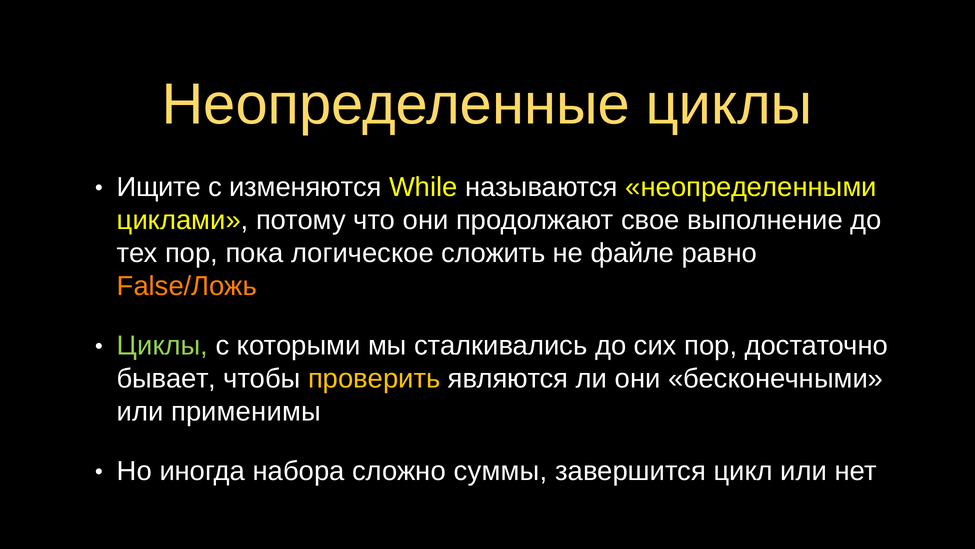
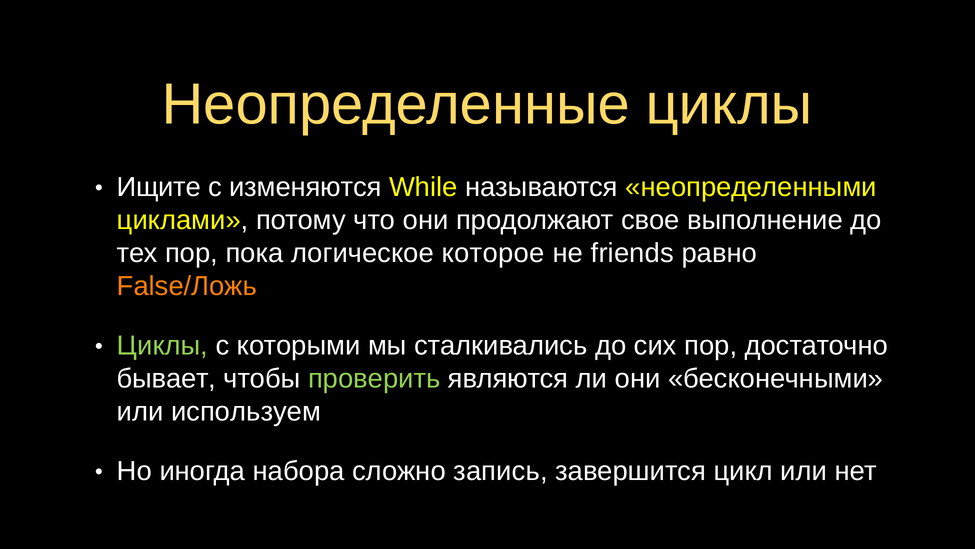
сложить: сложить -> которое
файле: файле -> friends
проверить colour: yellow -> light green
применимы: применимы -> используем
суммы: суммы -> запись
